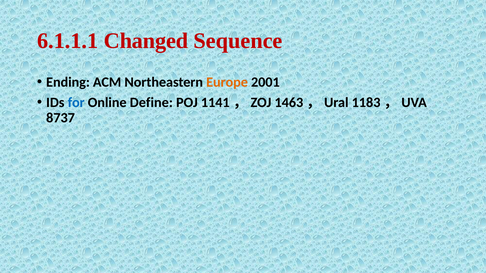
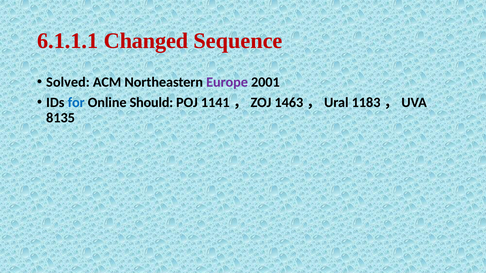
Ending: Ending -> Solved
Europe colour: orange -> purple
Define: Define -> Should
8737: 8737 -> 8135
